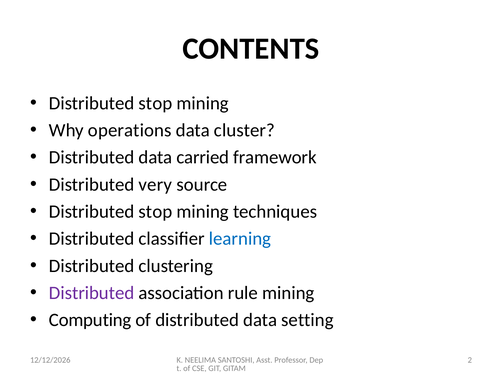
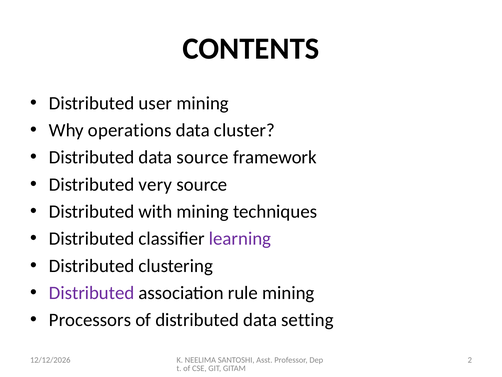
stop at (155, 103): stop -> user
data carried: carried -> source
stop at (155, 211): stop -> with
learning colour: blue -> purple
Computing: Computing -> Processors
